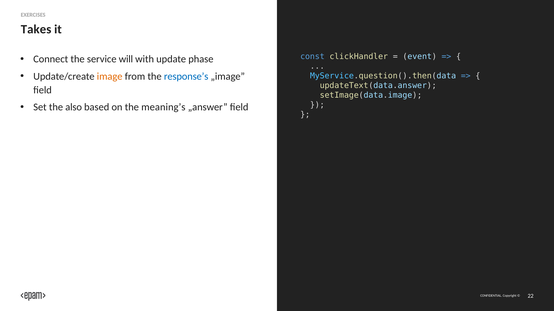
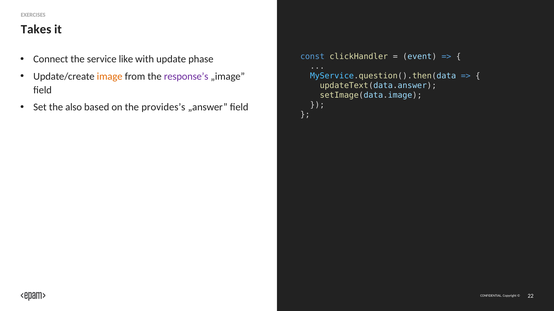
will: will -> like
response’s colour: blue -> purple
meaning’s: meaning’s -> provides’s
